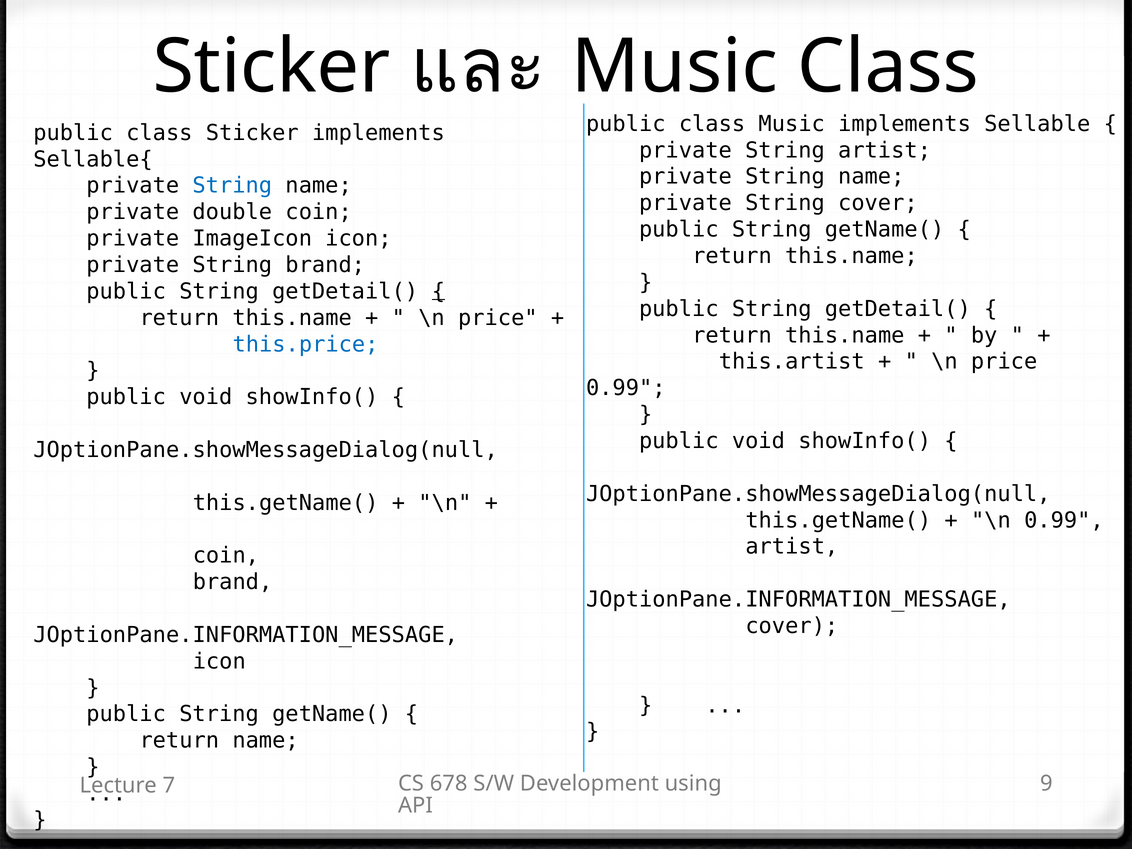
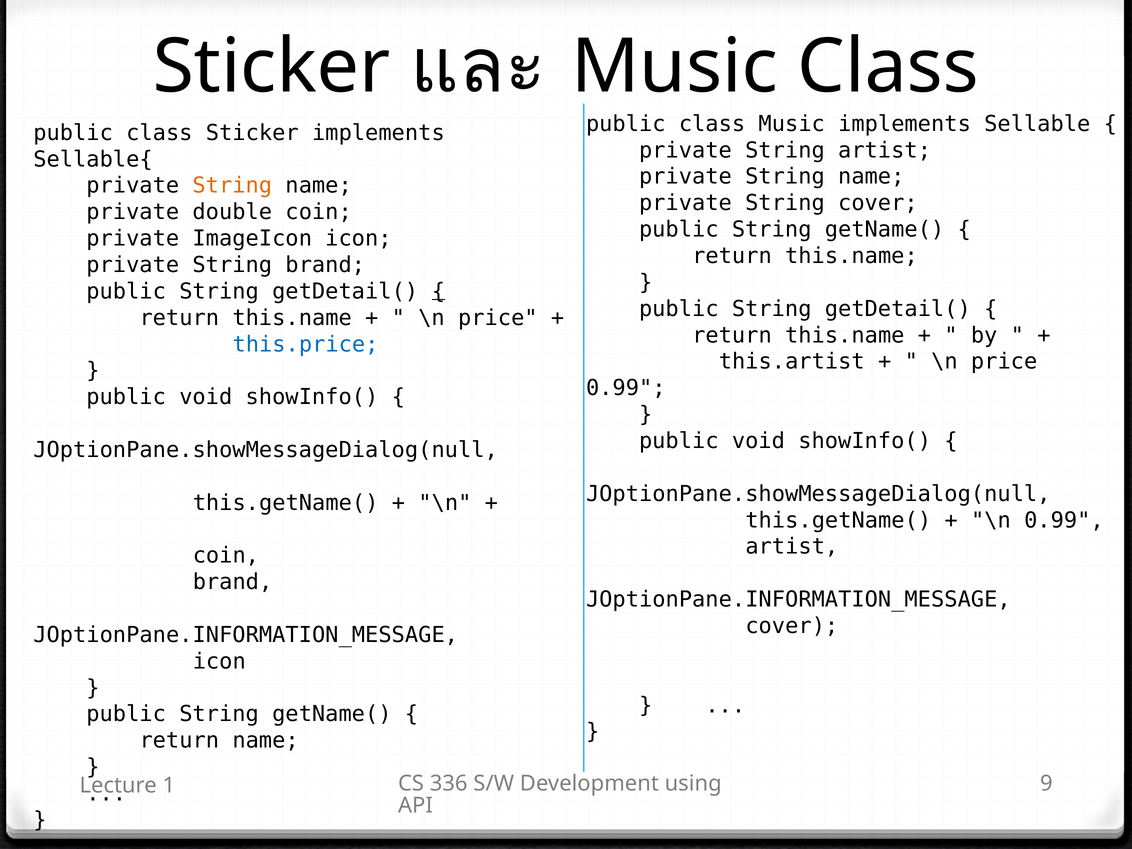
String at (232, 186) colour: blue -> orange
678: 678 -> 336
7: 7 -> 1
